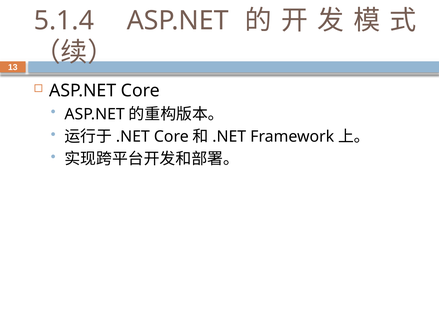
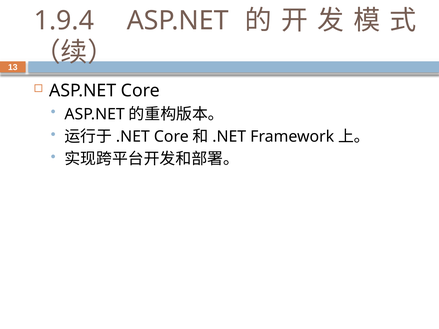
5.1.4: 5.1.4 -> 1.9.4
